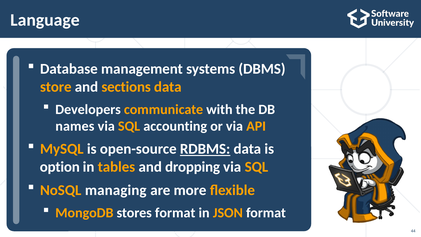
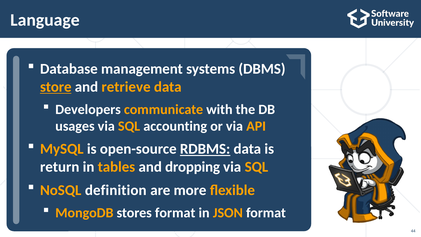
store underline: none -> present
sections: sections -> retrieve
names: names -> usages
option: option -> return
managing: managing -> definition
